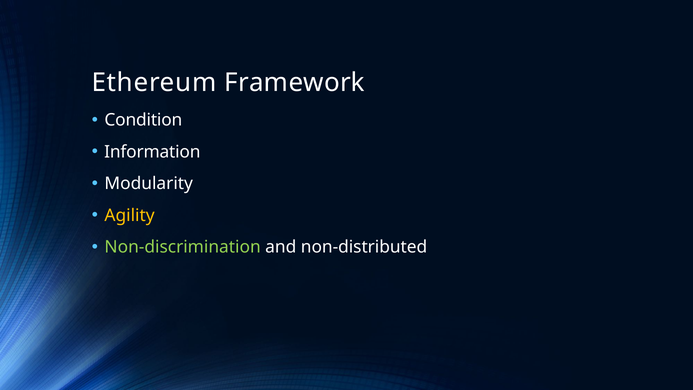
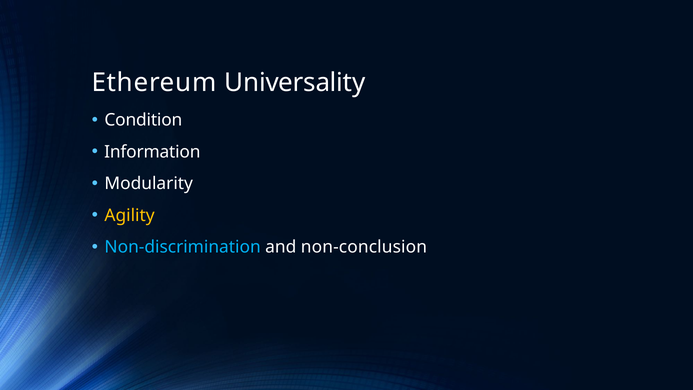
Framework: Framework -> Universality
Non-discrimination colour: light green -> light blue
non-distributed: non-distributed -> non-conclusion
